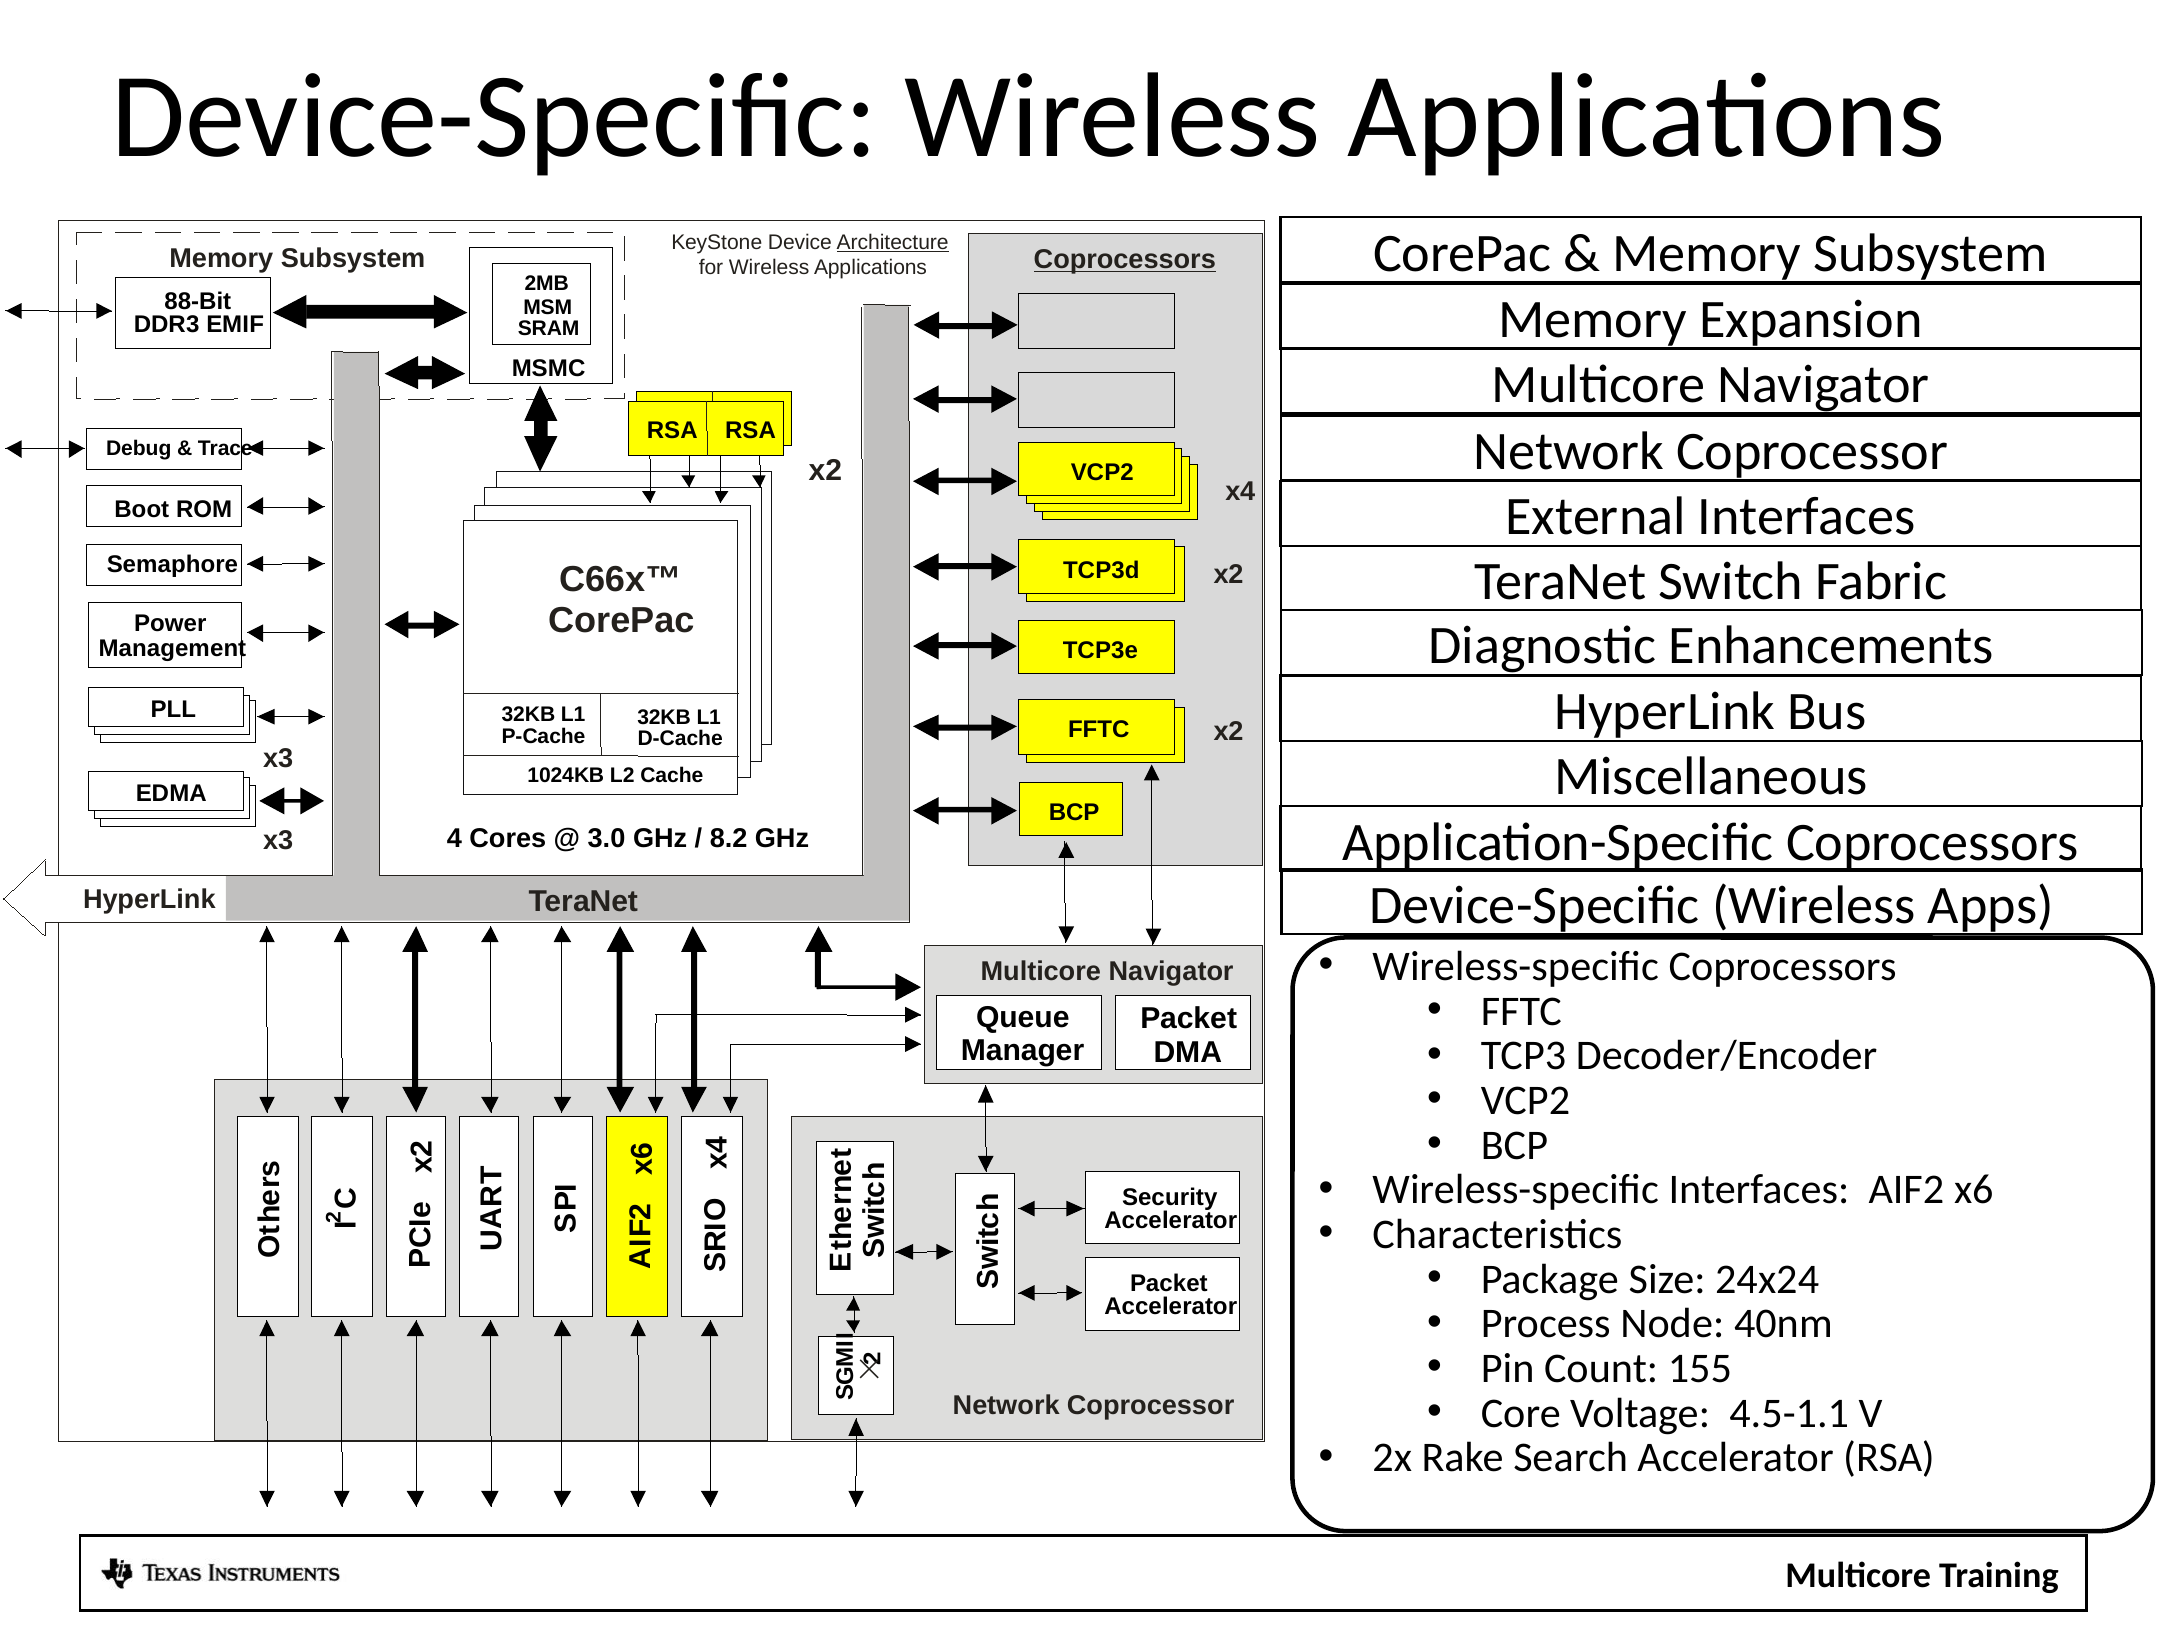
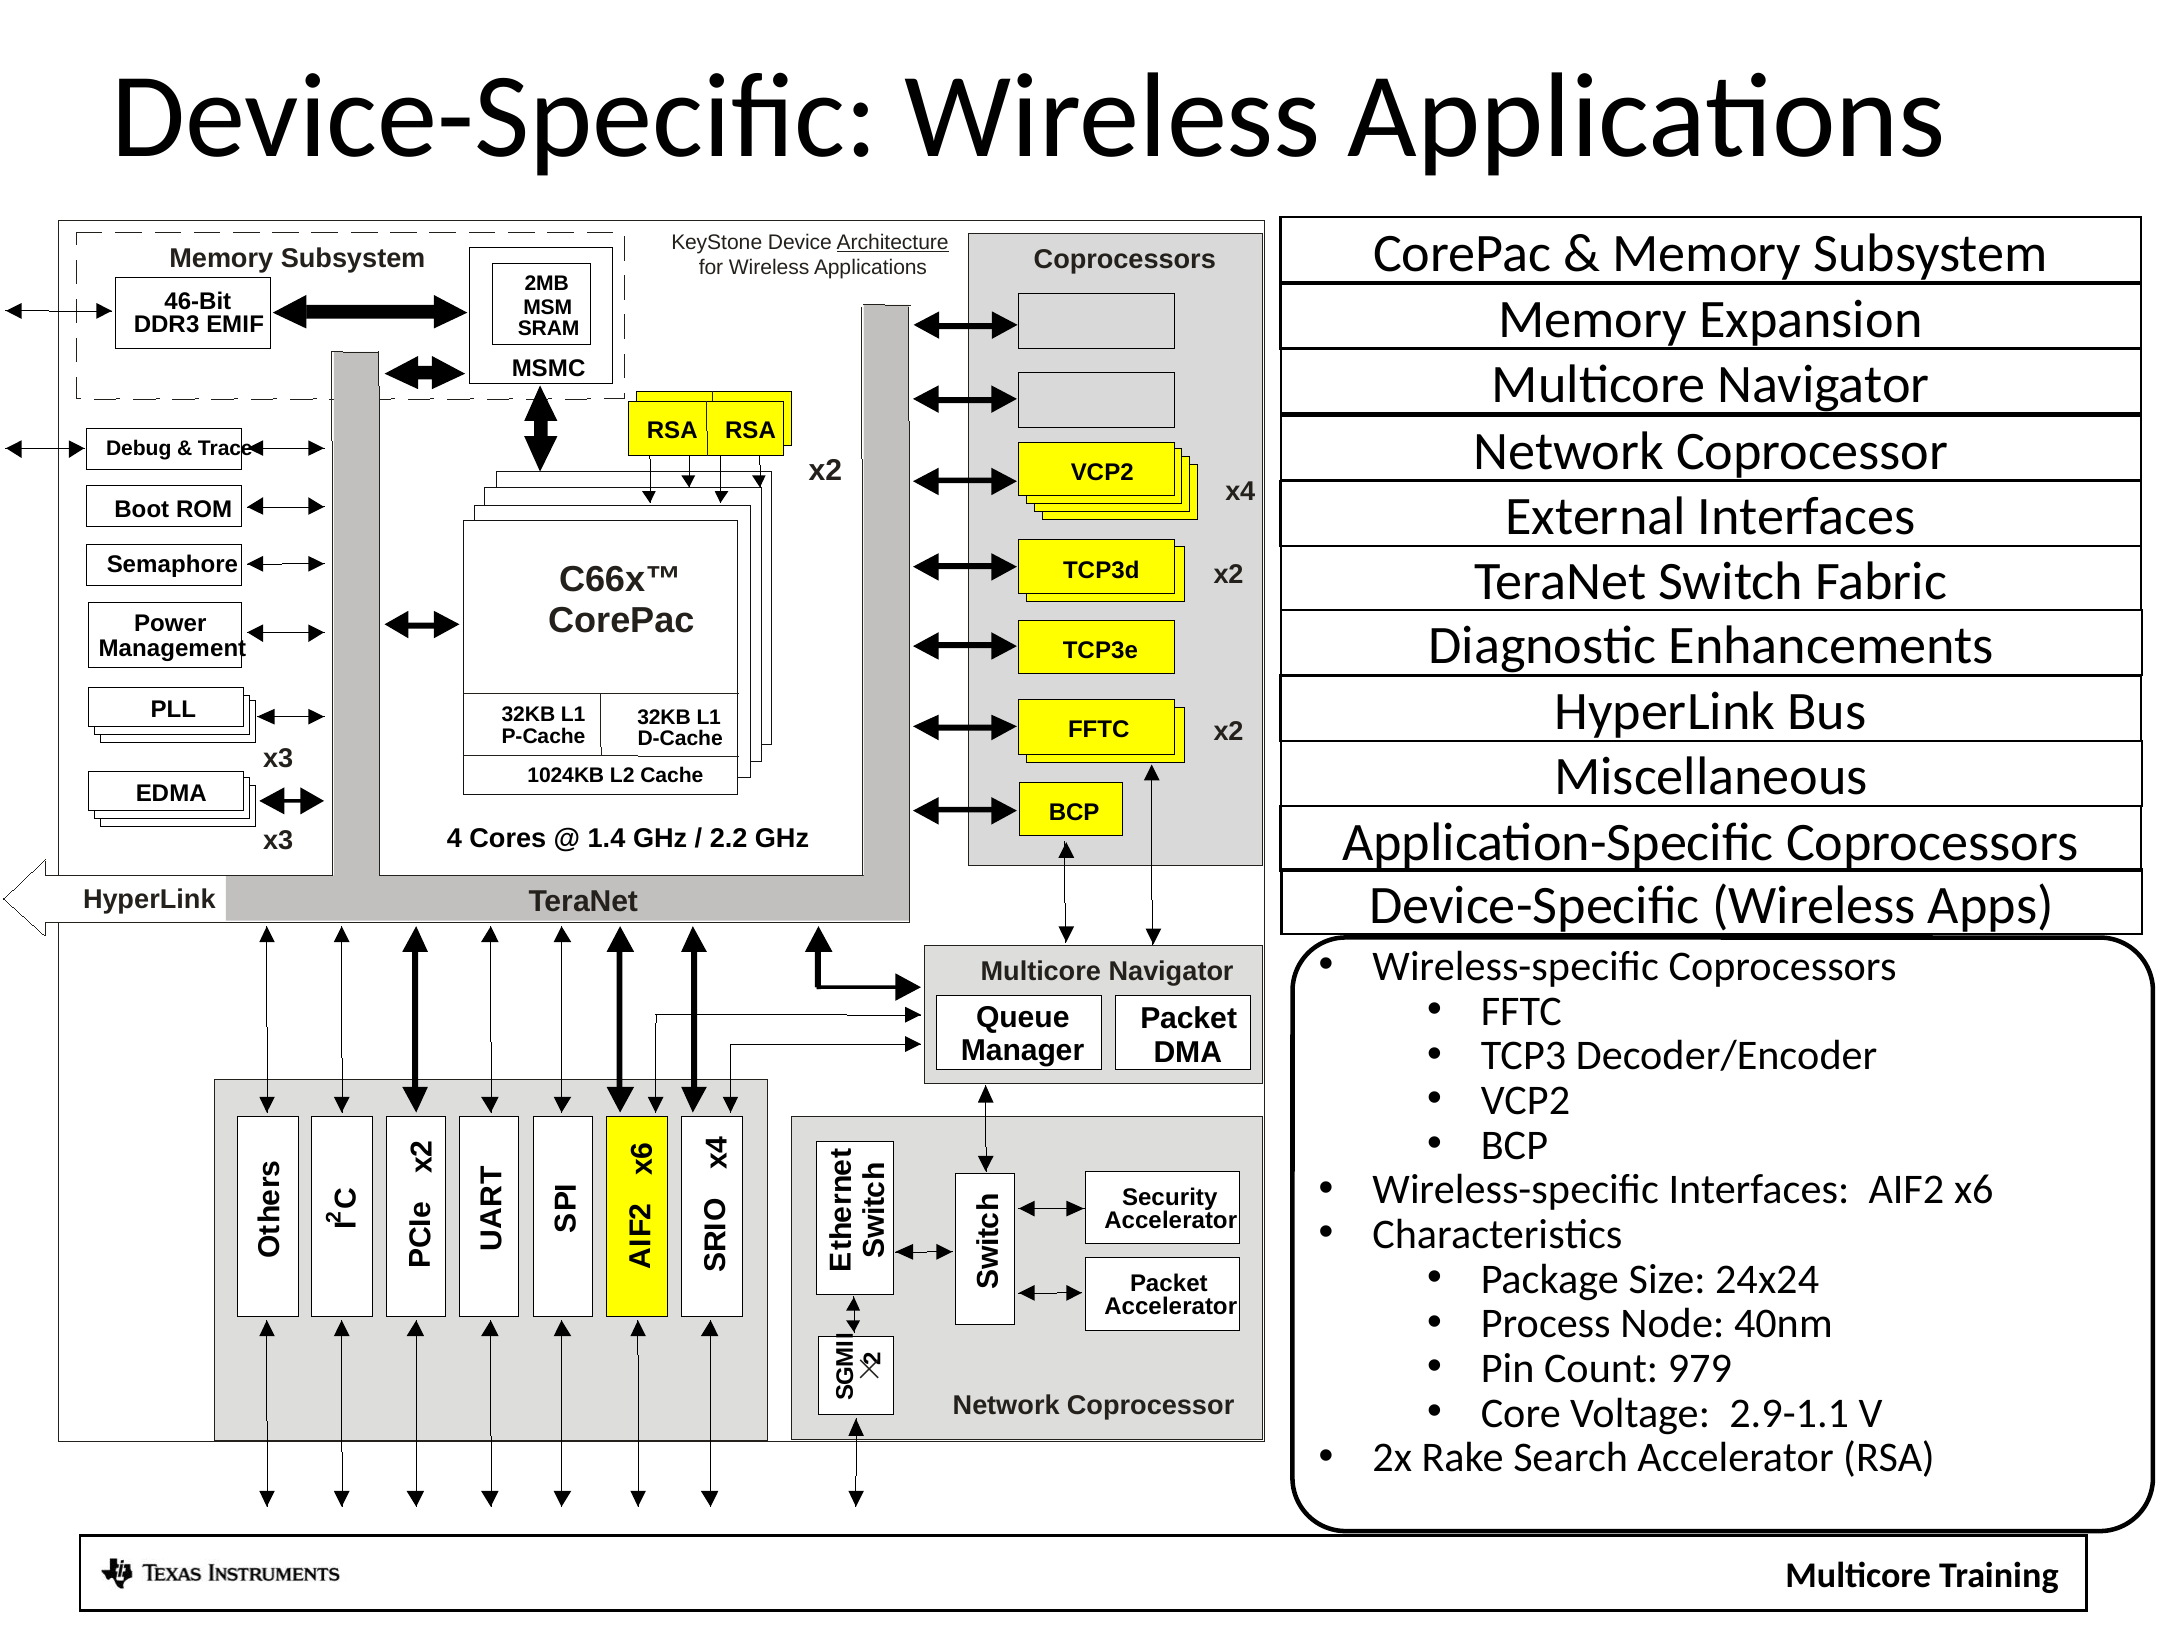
Coprocessors at (1125, 260) underline: present -> none
88-Bit: 88-Bit -> 46-Bit
3.0: 3.0 -> 1.4
8.2: 8.2 -> 2.2
155: 155 -> 979
4.5-1.1: 4.5-1.1 -> 2.9-1.1
